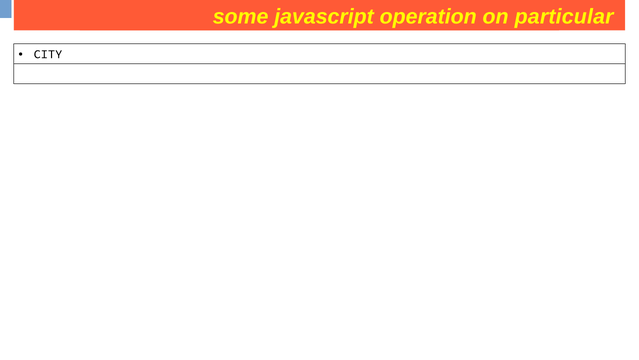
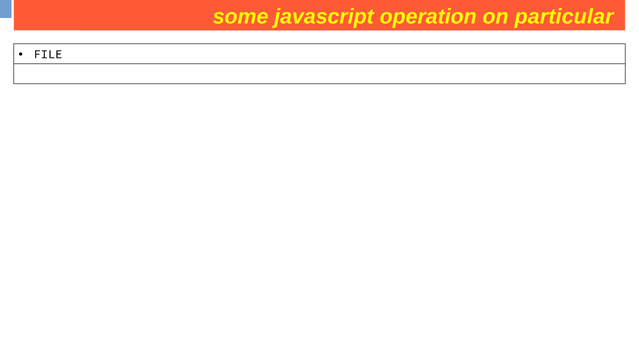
CITY: CITY -> FILE
